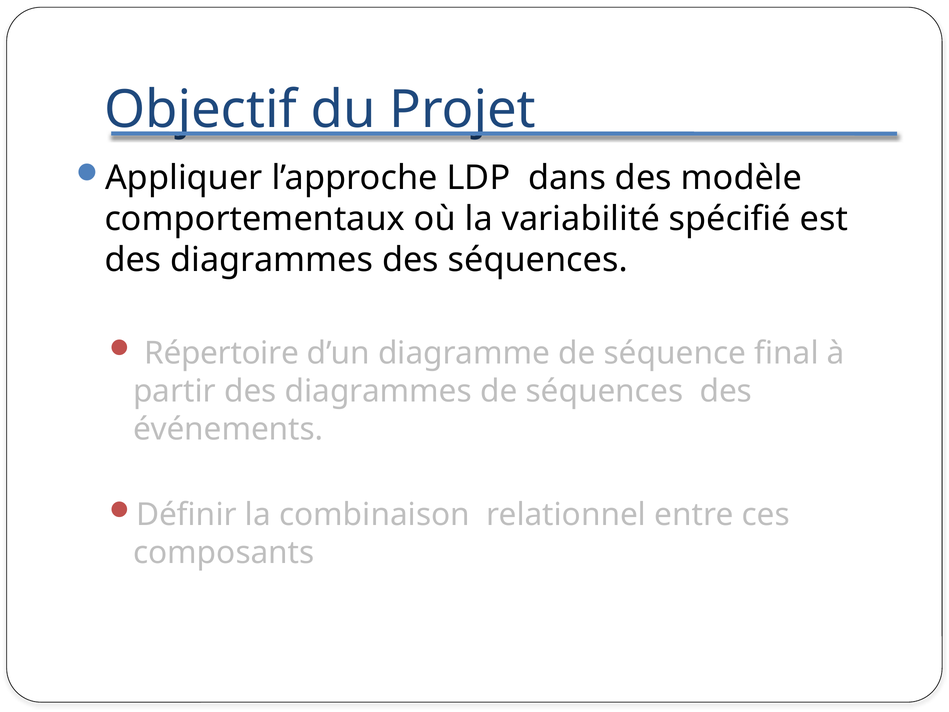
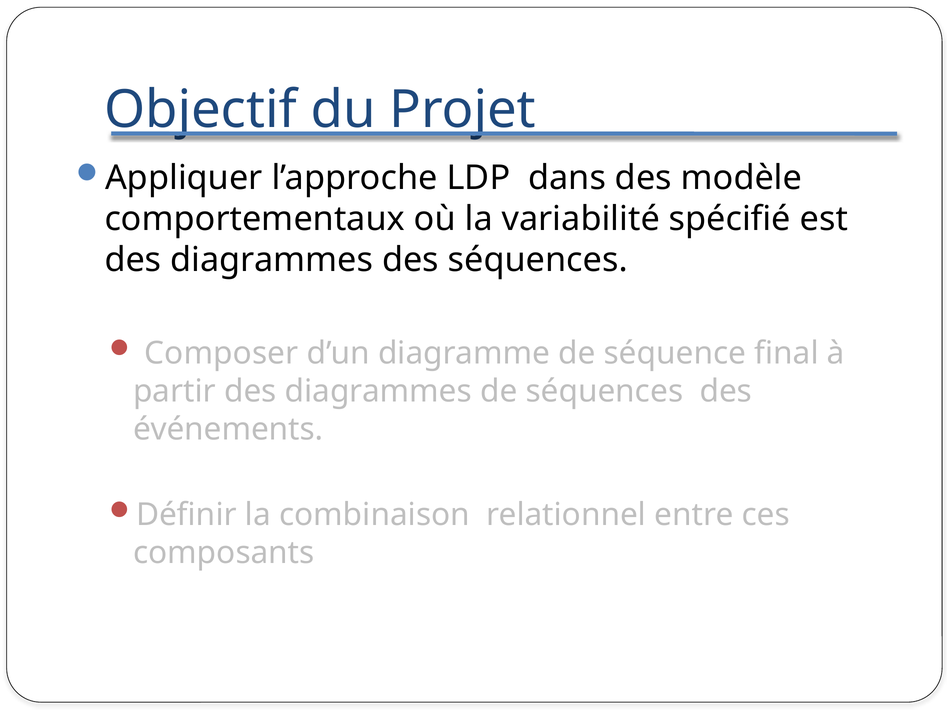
Répertoire: Répertoire -> Composer
